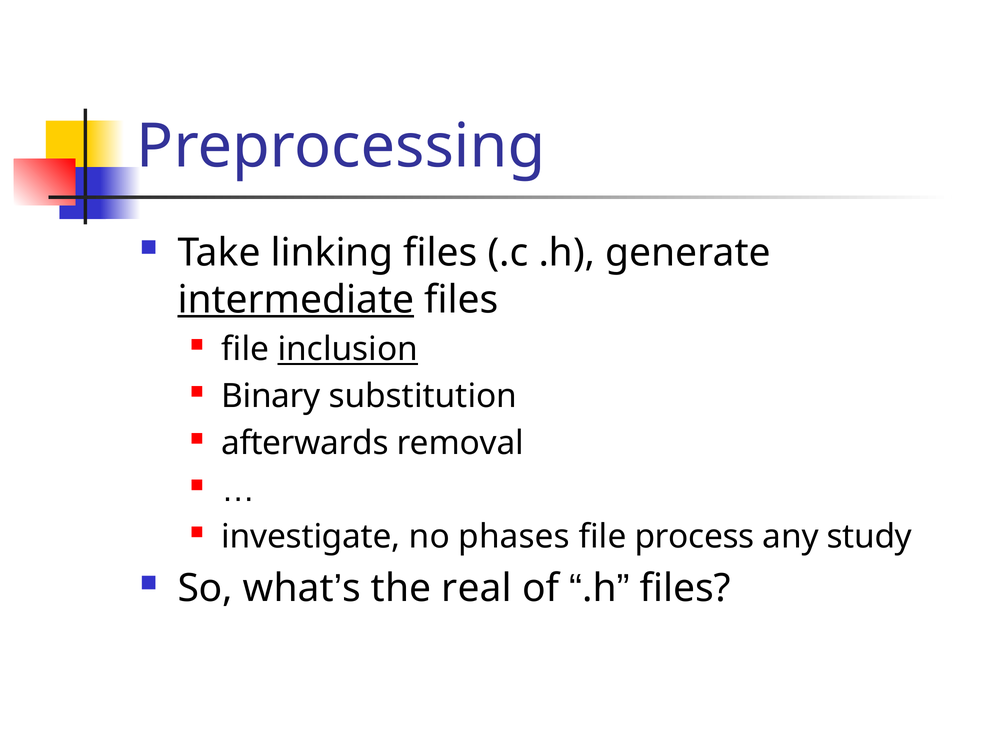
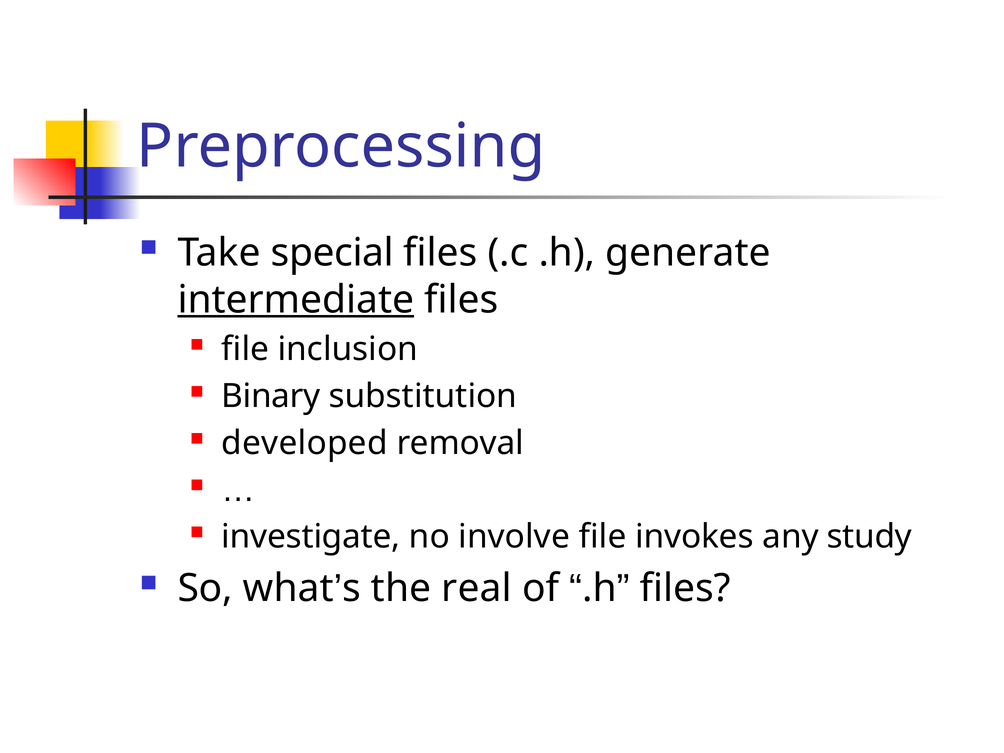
linking: linking -> special
inclusion underline: present -> none
afterwards: afterwards -> developed
phases: phases -> involve
process: process -> invokes
